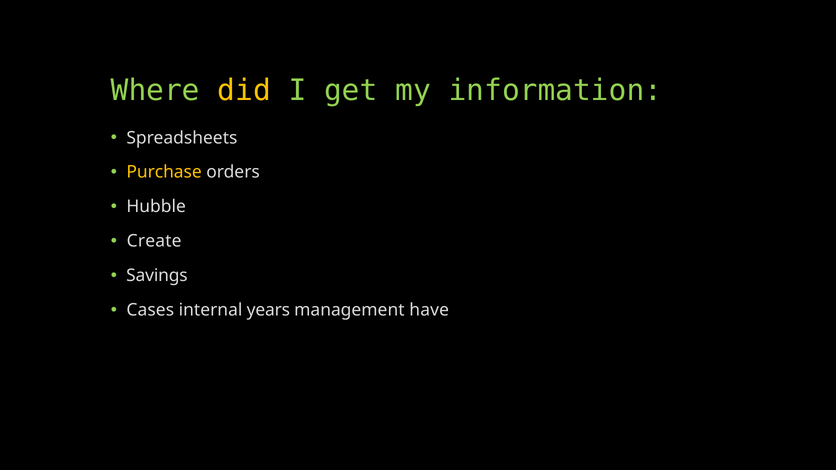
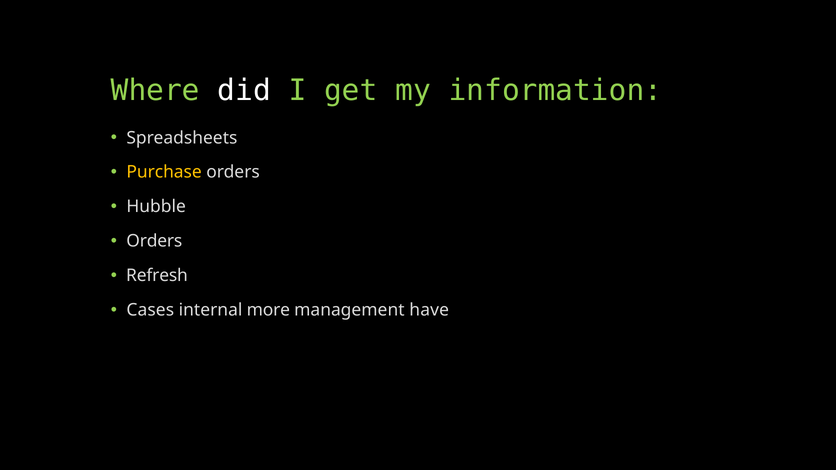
did colour: yellow -> white
Create at (154, 241): Create -> Orders
Savings: Savings -> Refresh
years: years -> more
